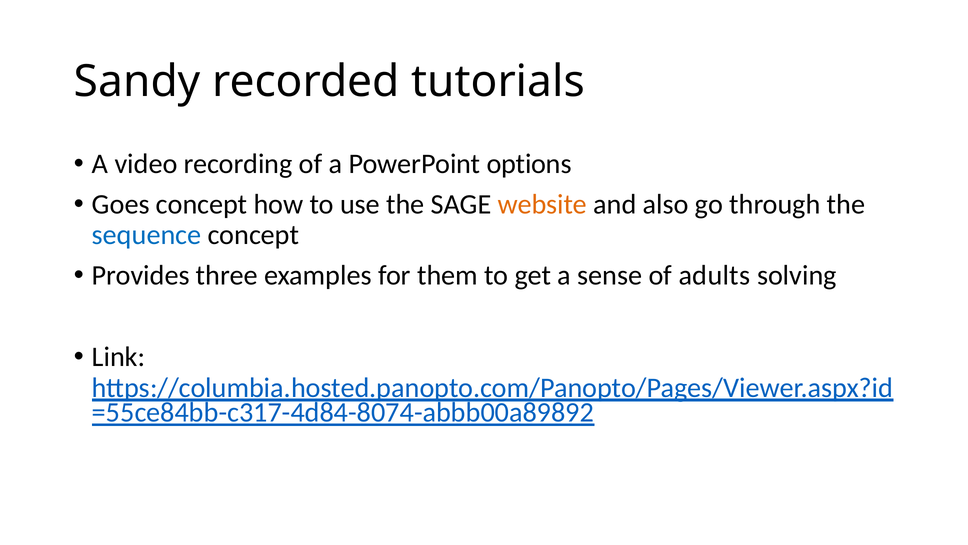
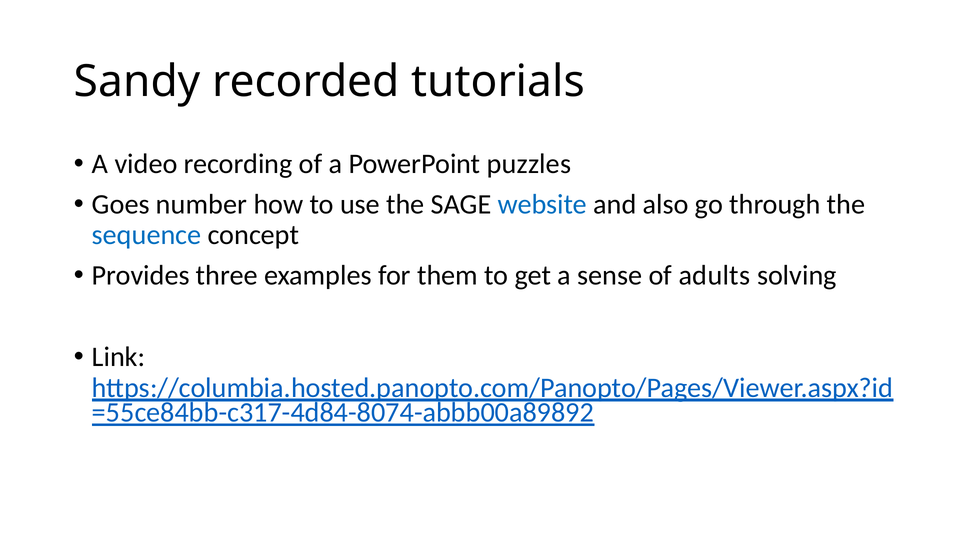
options: options -> puzzles
Goes concept: concept -> number
website colour: orange -> blue
